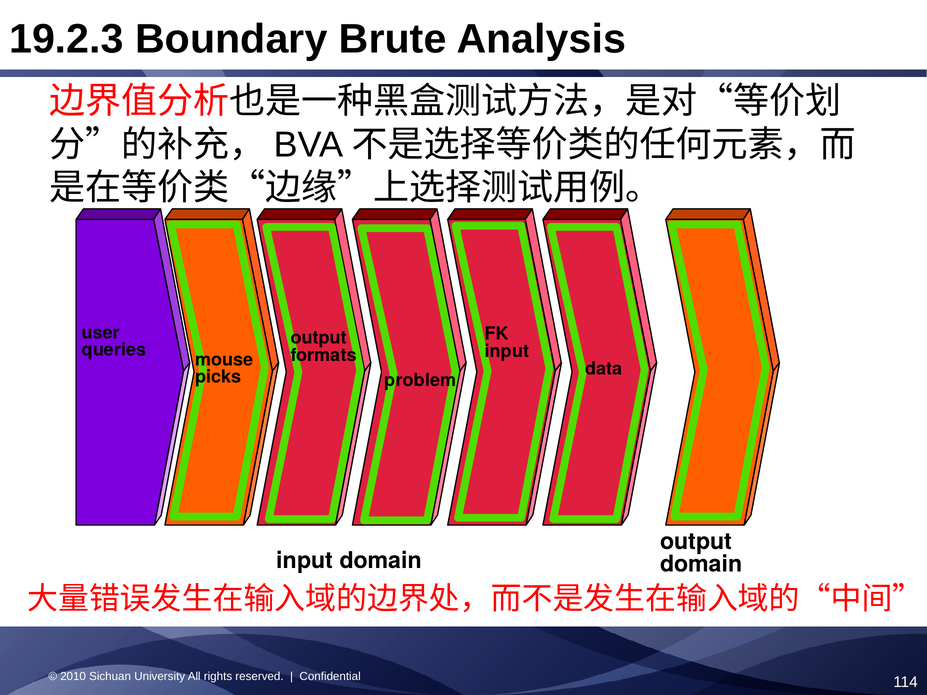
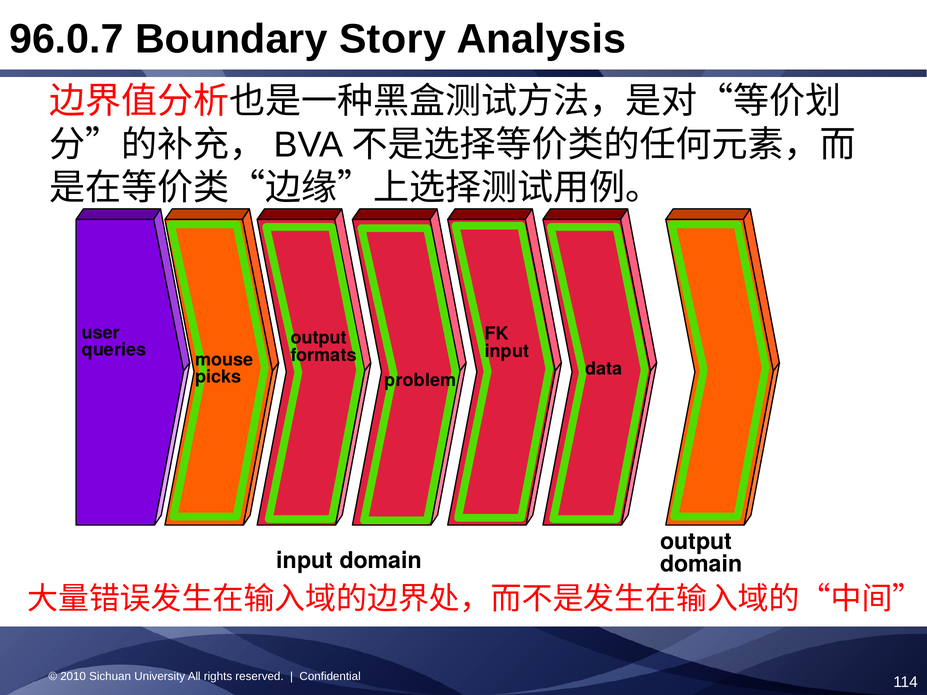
19.2.3: 19.2.3 -> 96.0.7
Brute: Brute -> Story
